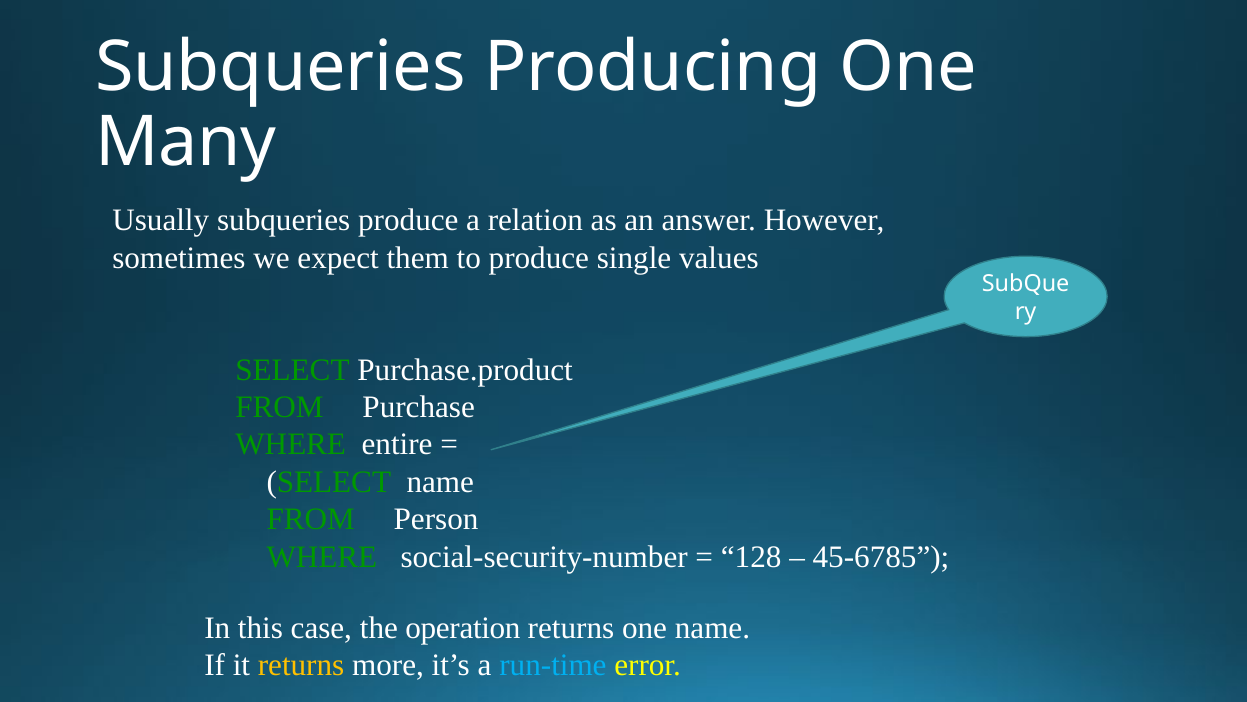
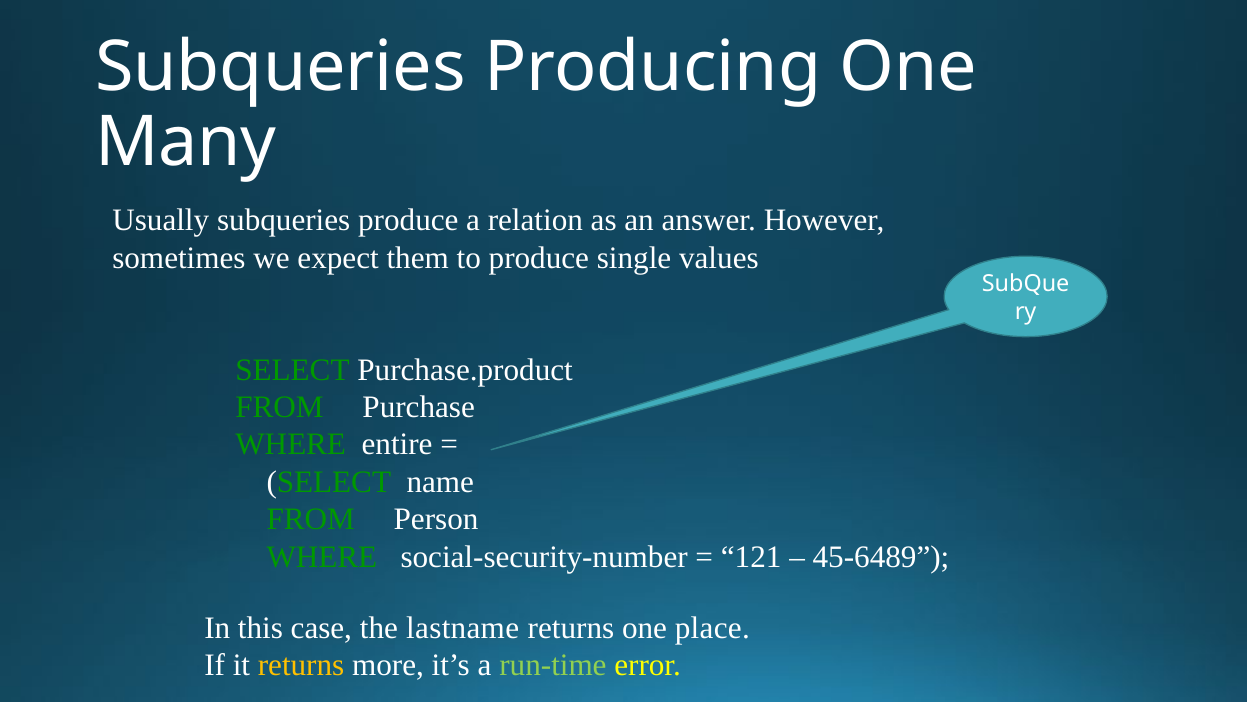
128: 128 -> 121
45-6785: 45-6785 -> 45-6489
operation: operation -> lastname
one name: name -> place
run-time colour: light blue -> light green
